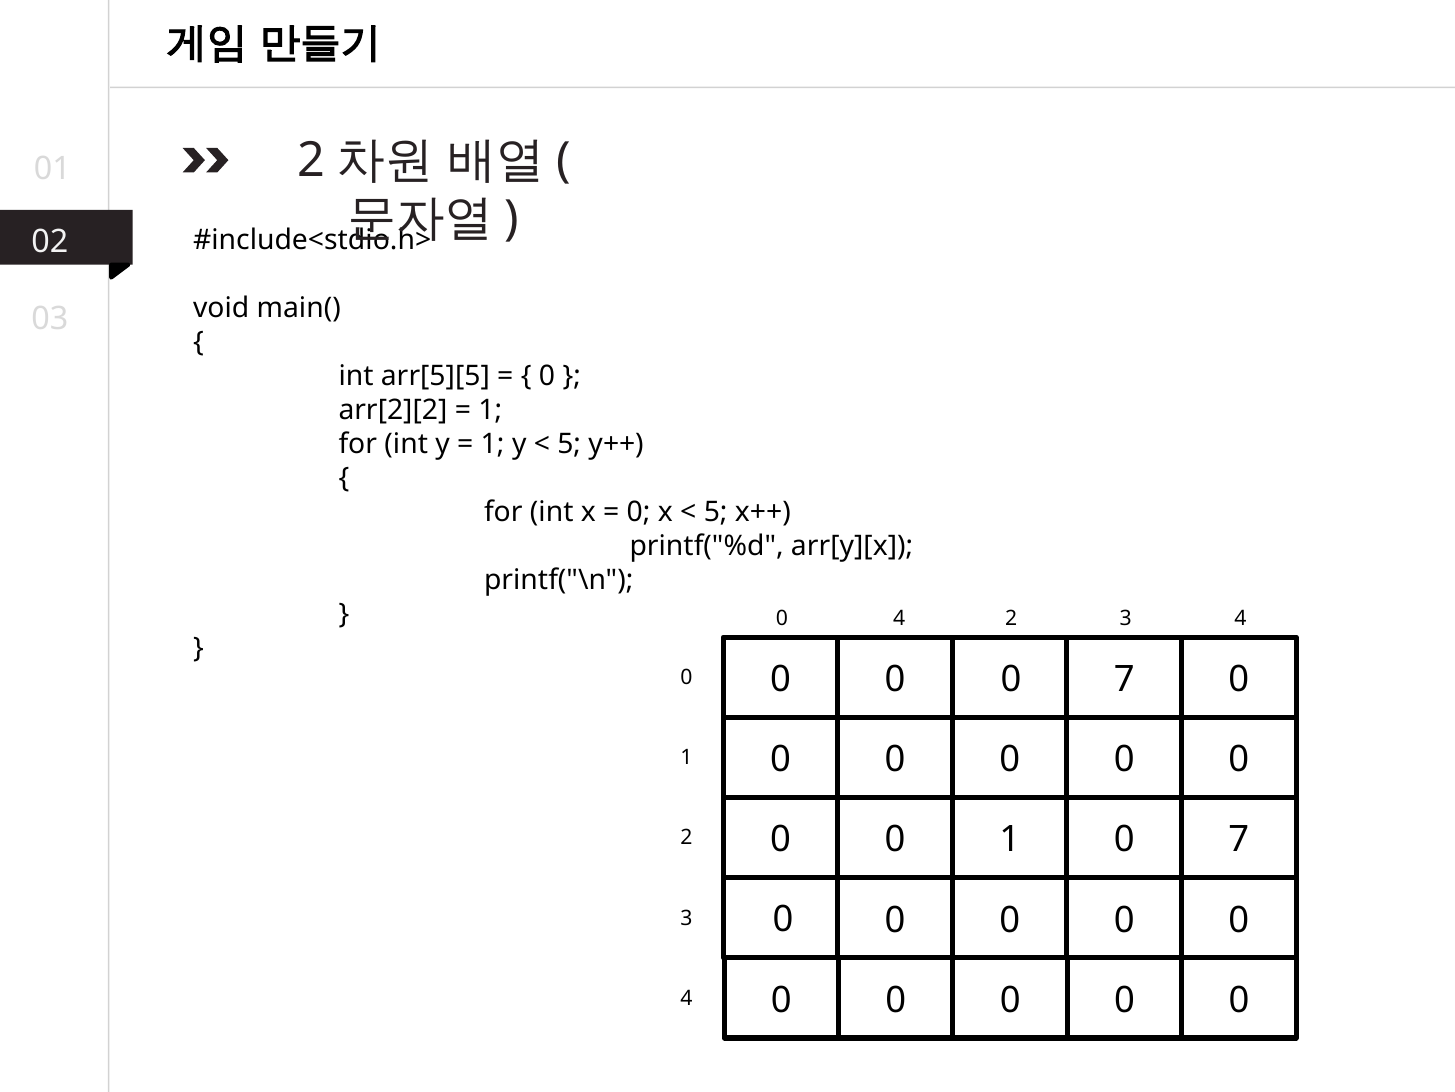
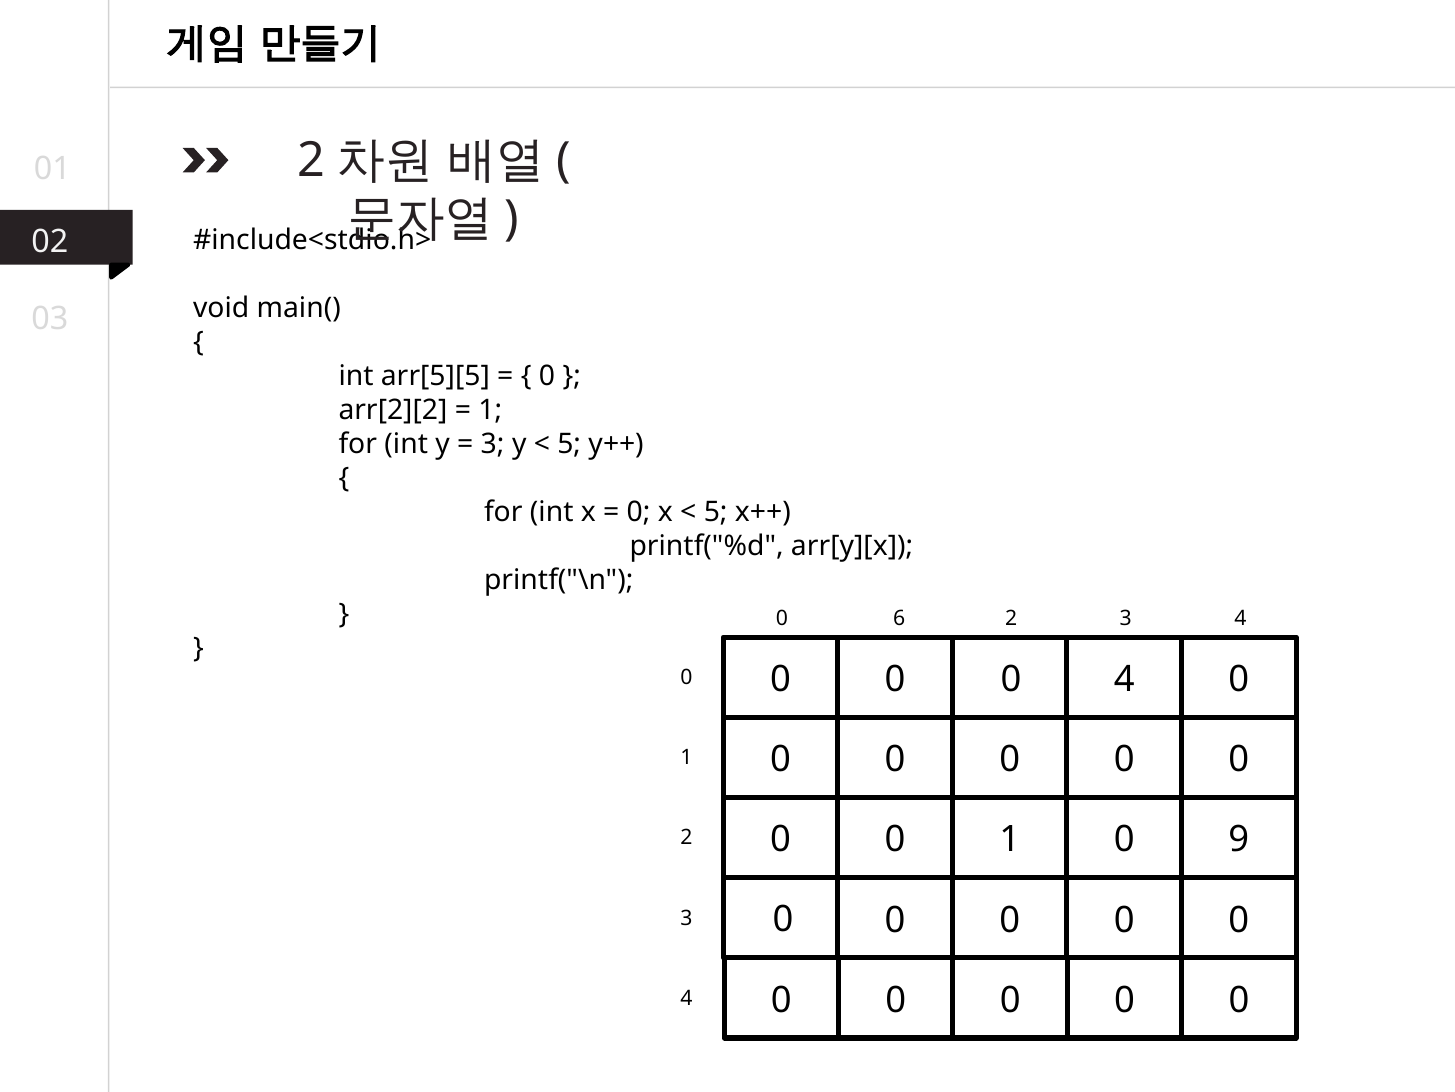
1 at (493, 444): 1 -> 3
0 4: 4 -> 6
0 0 7: 7 -> 4
1 0 7: 7 -> 9
